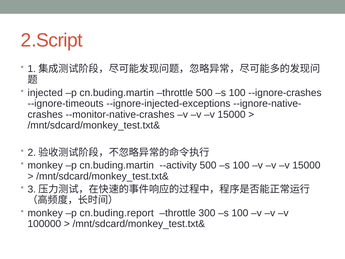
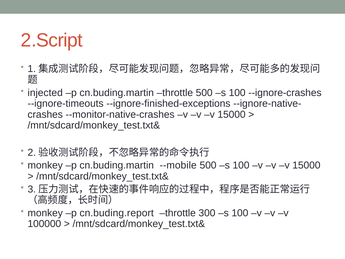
--ignore-injected-exceptions: --ignore-injected-exceptions -> --ignore-finished-exceptions
--activity: --activity -> --mobile
